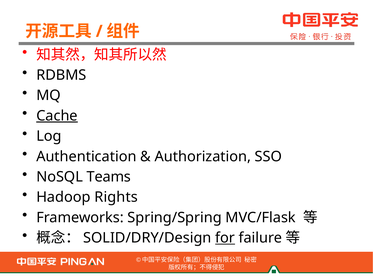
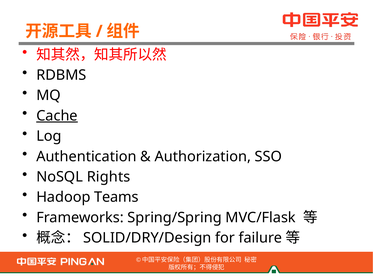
Teams: Teams -> Rights
Rights: Rights -> Teams
for underline: present -> none
